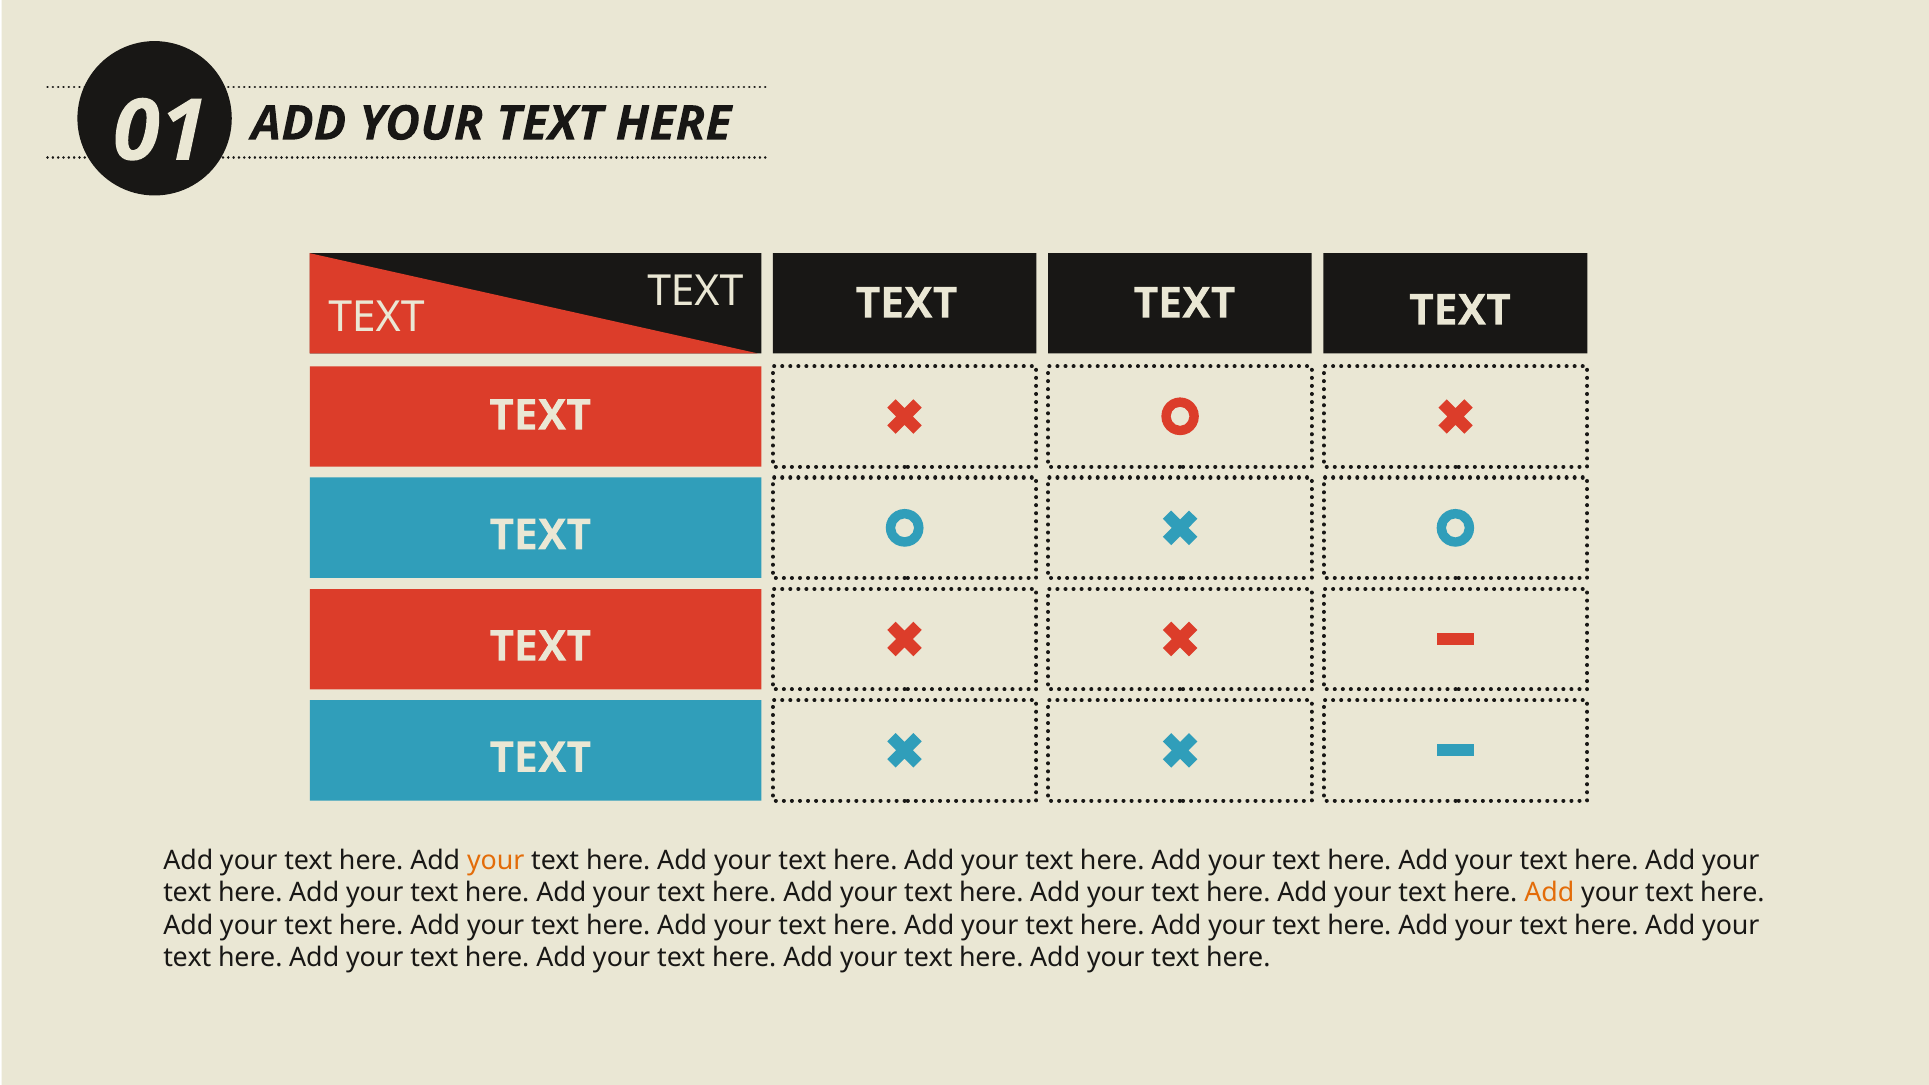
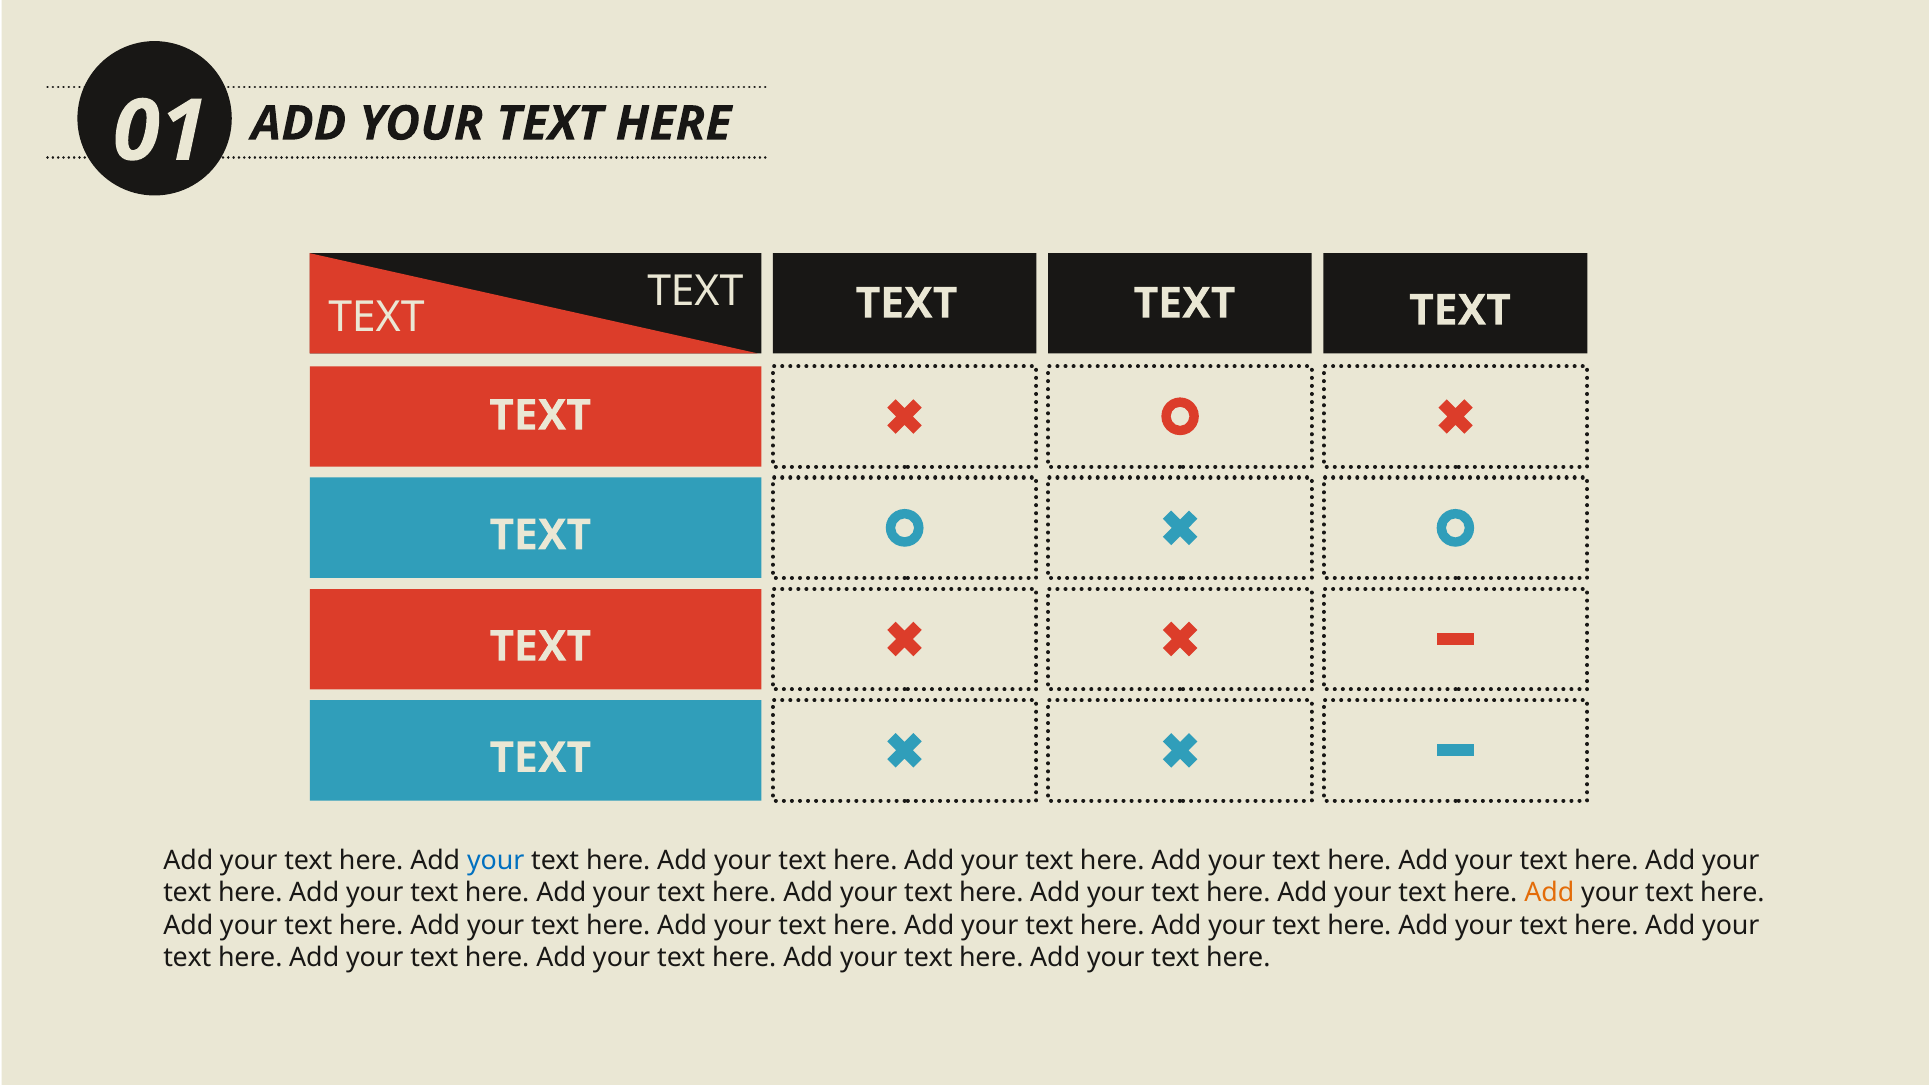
your at (496, 861) colour: orange -> blue
